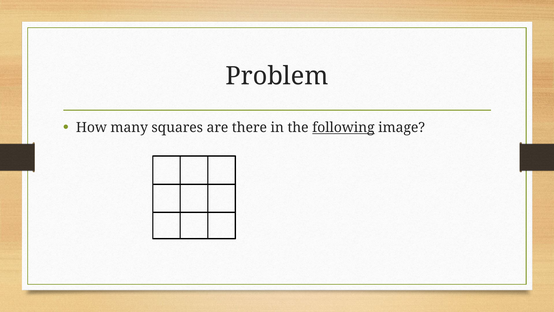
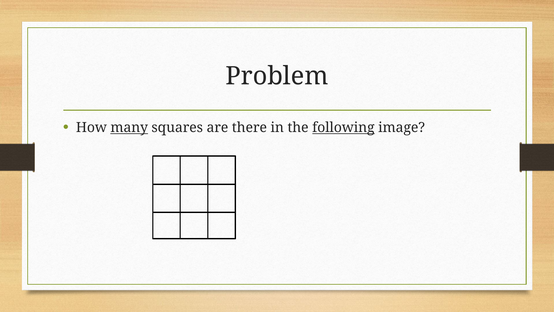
many underline: none -> present
